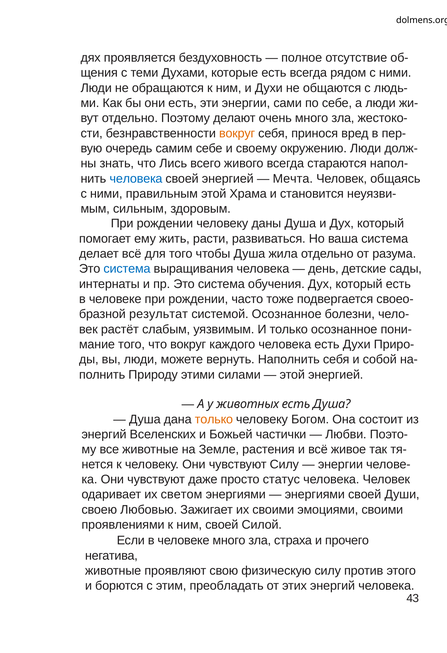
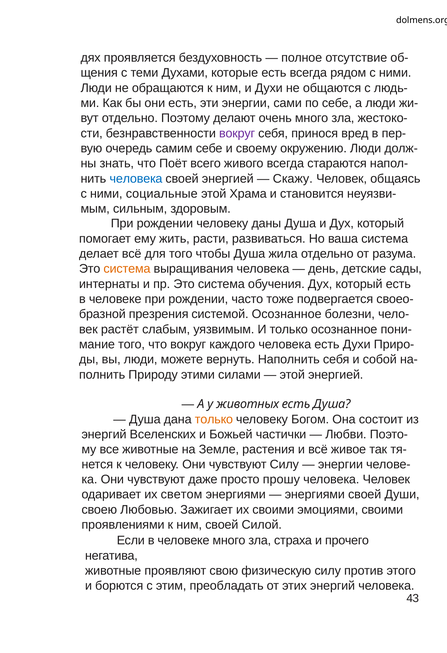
вокруг at (237, 133) colour: orange -> purple
Лись: Лись -> Поёт
Мечта: Мечта -> Скажу
правильным: правильным -> социальные
система at (127, 269) colour: blue -> orange
результат: результат -> презрения
статус: статус -> прошу
